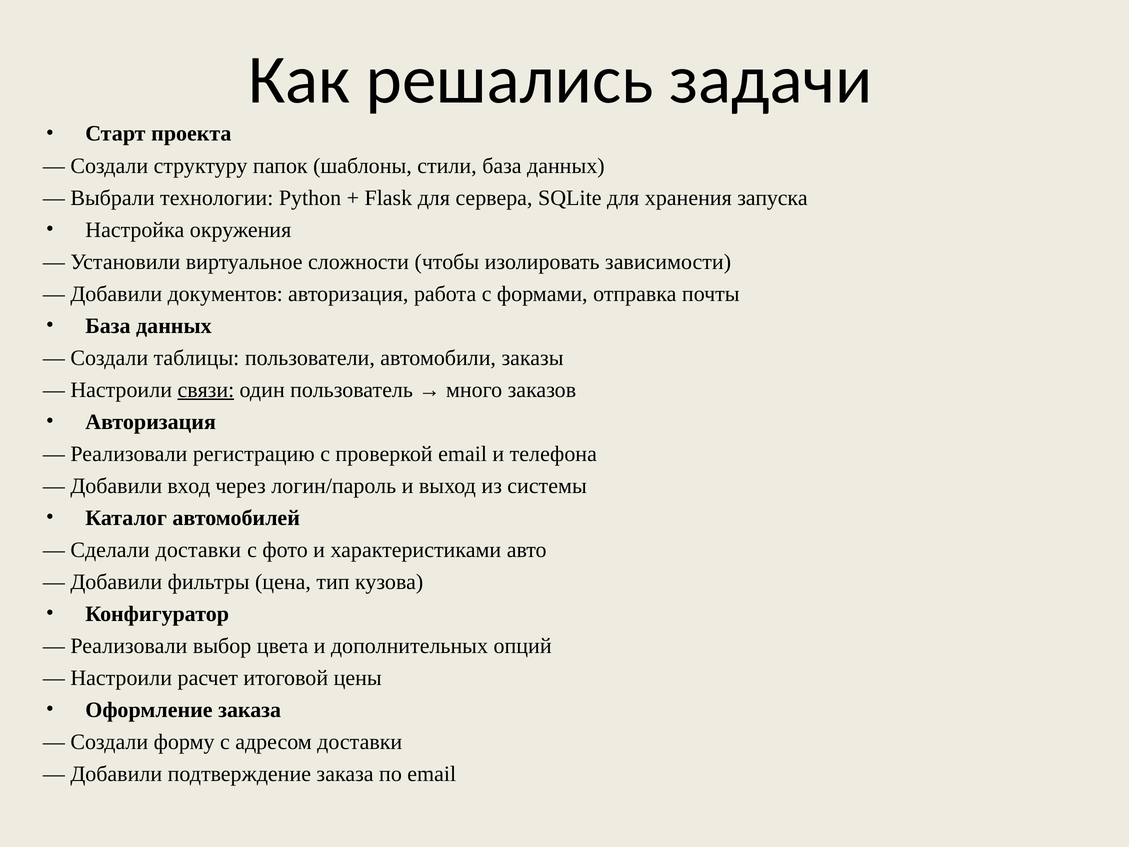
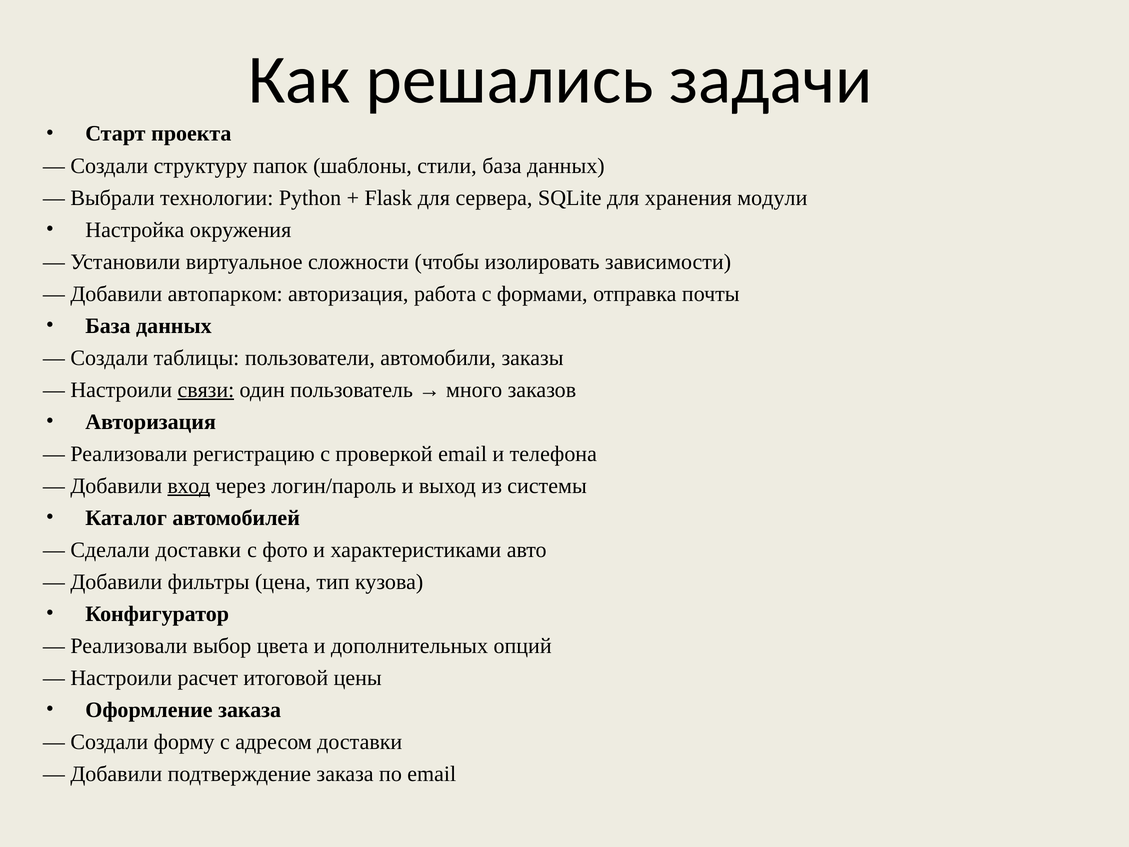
запуска: запуска -> модули
документов: документов -> автопарком
вход underline: none -> present
